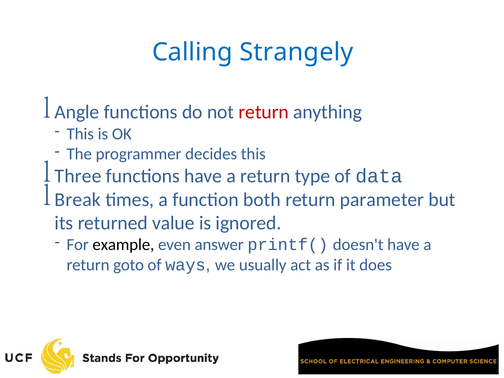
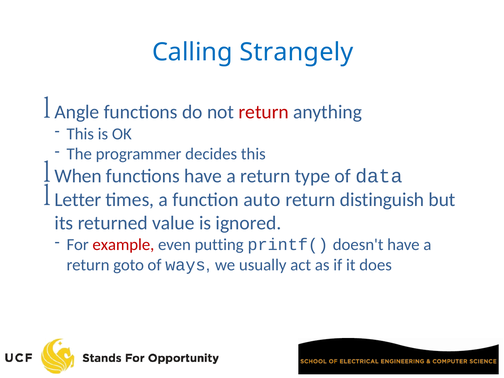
Three: Three -> When
Break: Break -> Letter
both: both -> auto
parameter: parameter -> distinguish
example colour: black -> red
answer: answer -> putting
